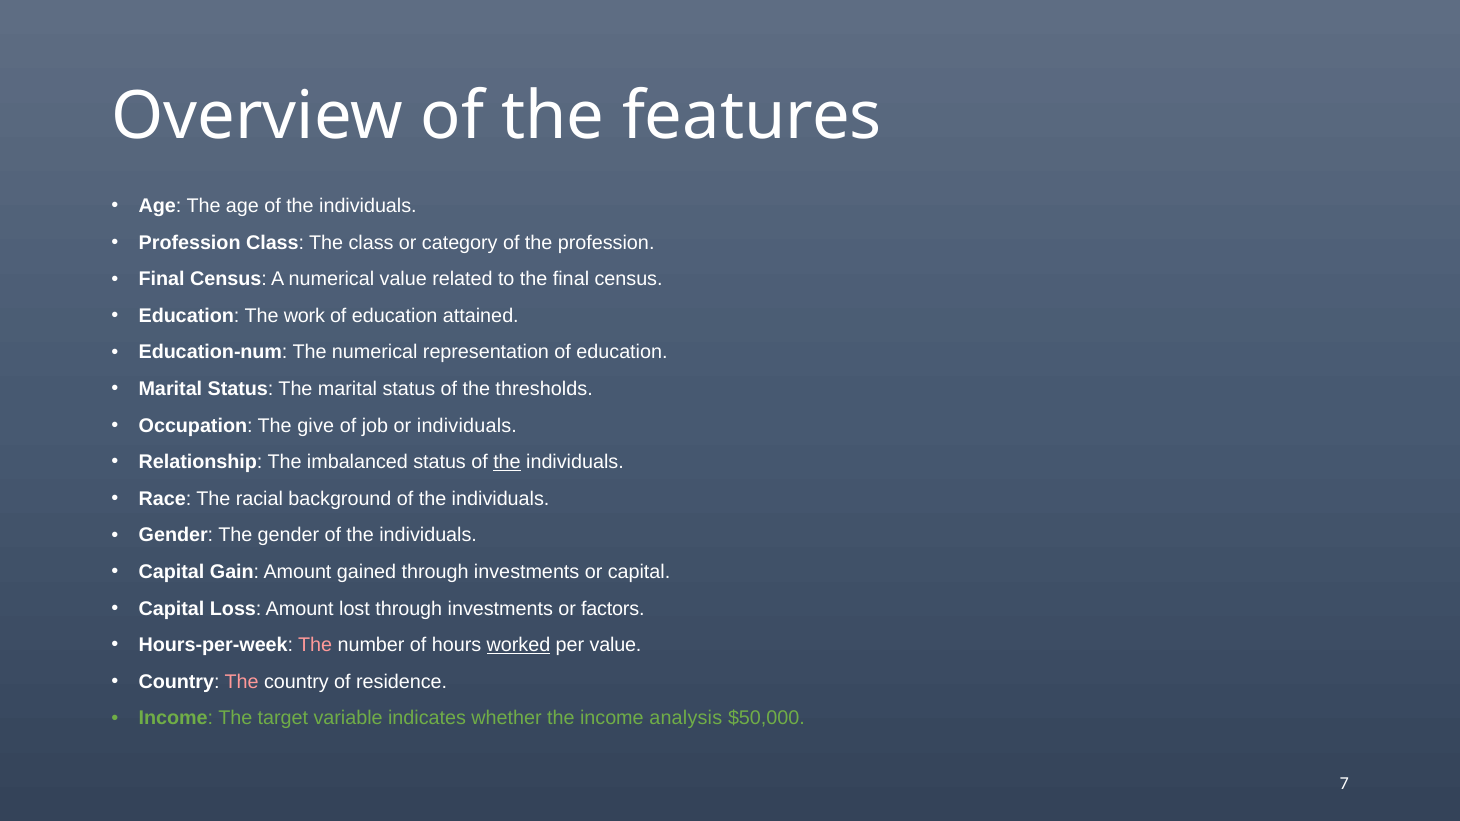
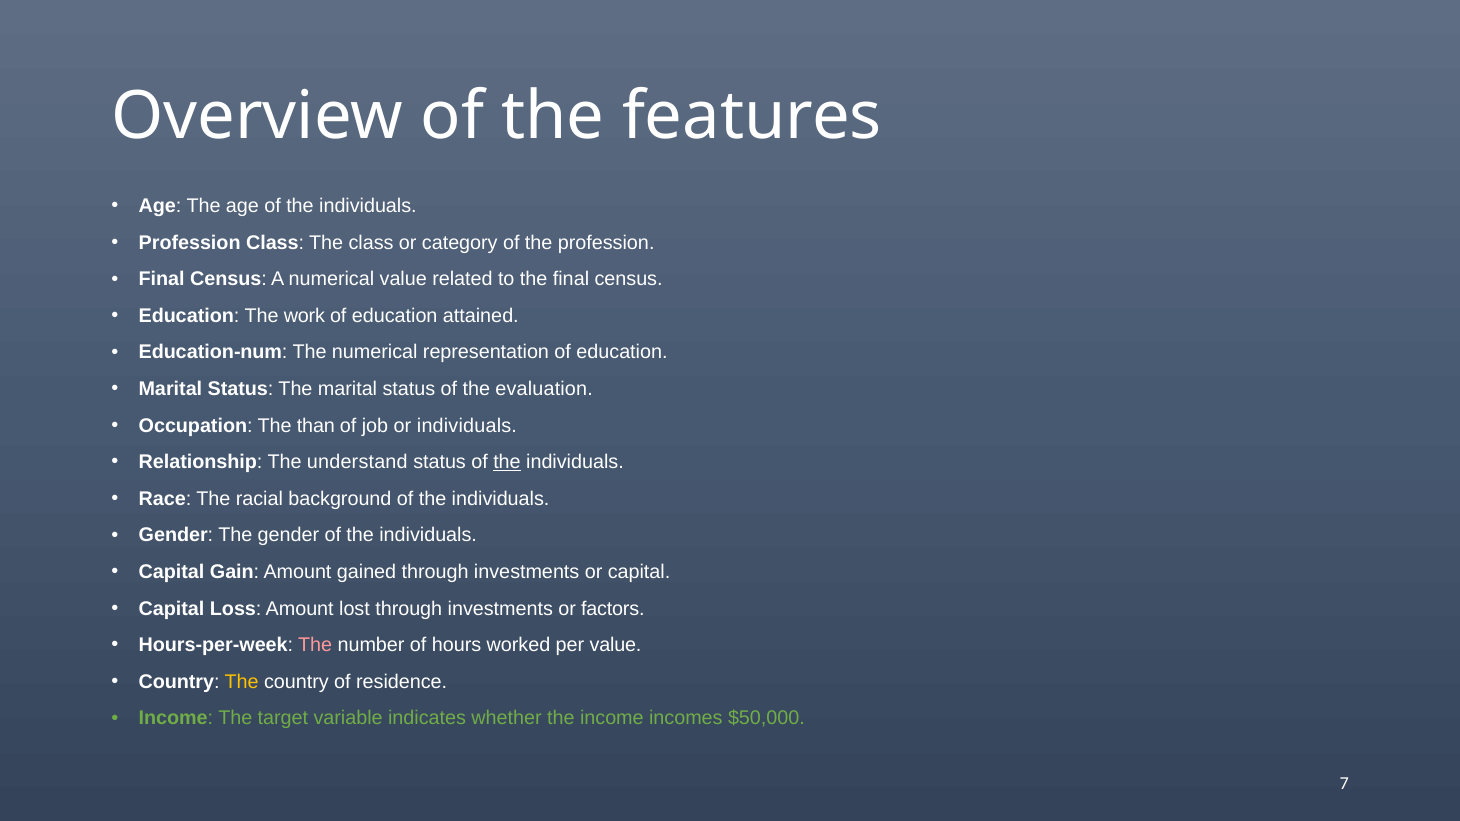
thresholds: thresholds -> evaluation
give: give -> than
imbalanced: imbalanced -> understand
worked underline: present -> none
The at (242, 682) colour: pink -> yellow
analysis: analysis -> incomes
